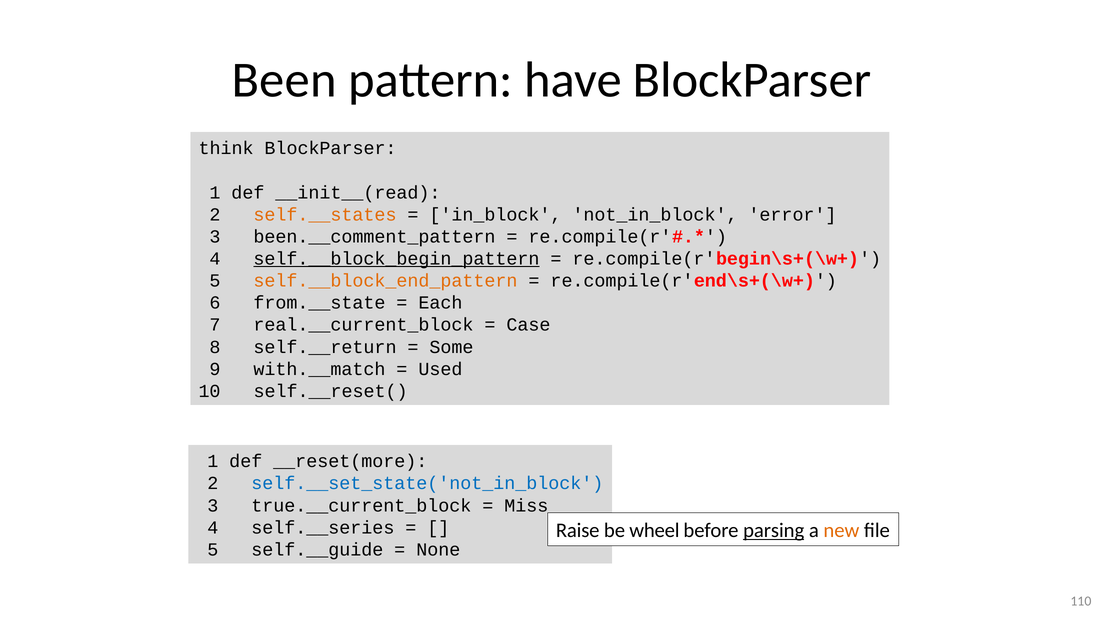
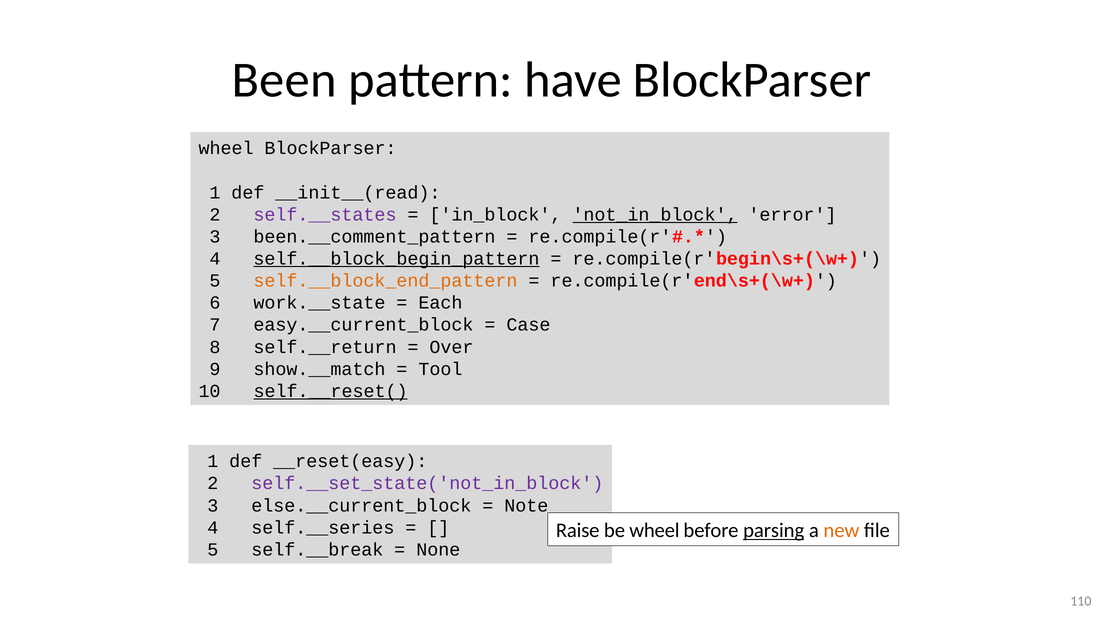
think at (226, 148): think -> wheel
self.__states colour: orange -> purple
not_in_block underline: none -> present
from.__state: from.__state -> work.__state
real.__current_block: real.__current_block -> easy.__current_block
Some: Some -> Over
with.__match: with.__match -> show.__match
Used: Used -> Tool
self.__reset( underline: none -> present
__reset(more: __reset(more -> __reset(easy
self.__set_state('not_in_block colour: blue -> purple
true.__current_block: true.__current_block -> else.__current_block
Miss: Miss -> Note
self.__guide: self.__guide -> self.__break
